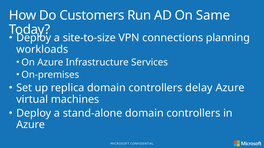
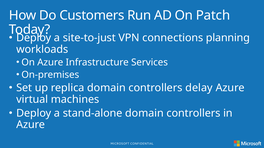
Same: Same -> Patch
site-to-size: site-to-size -> site-to-just
